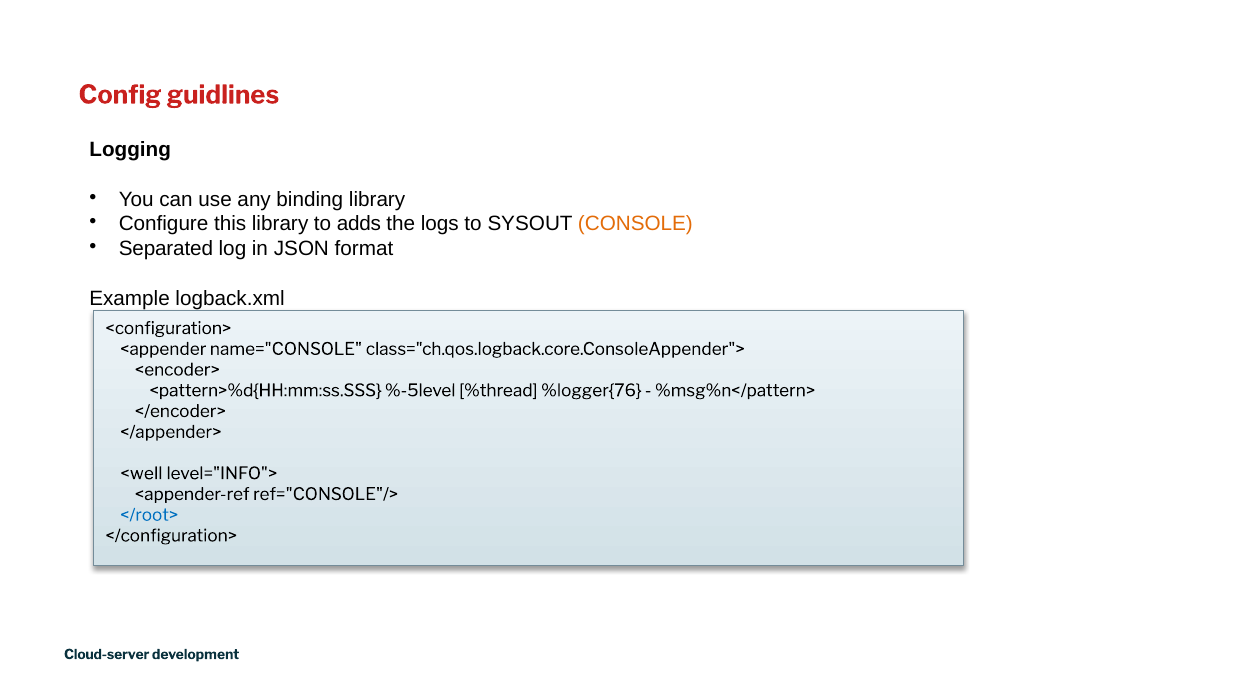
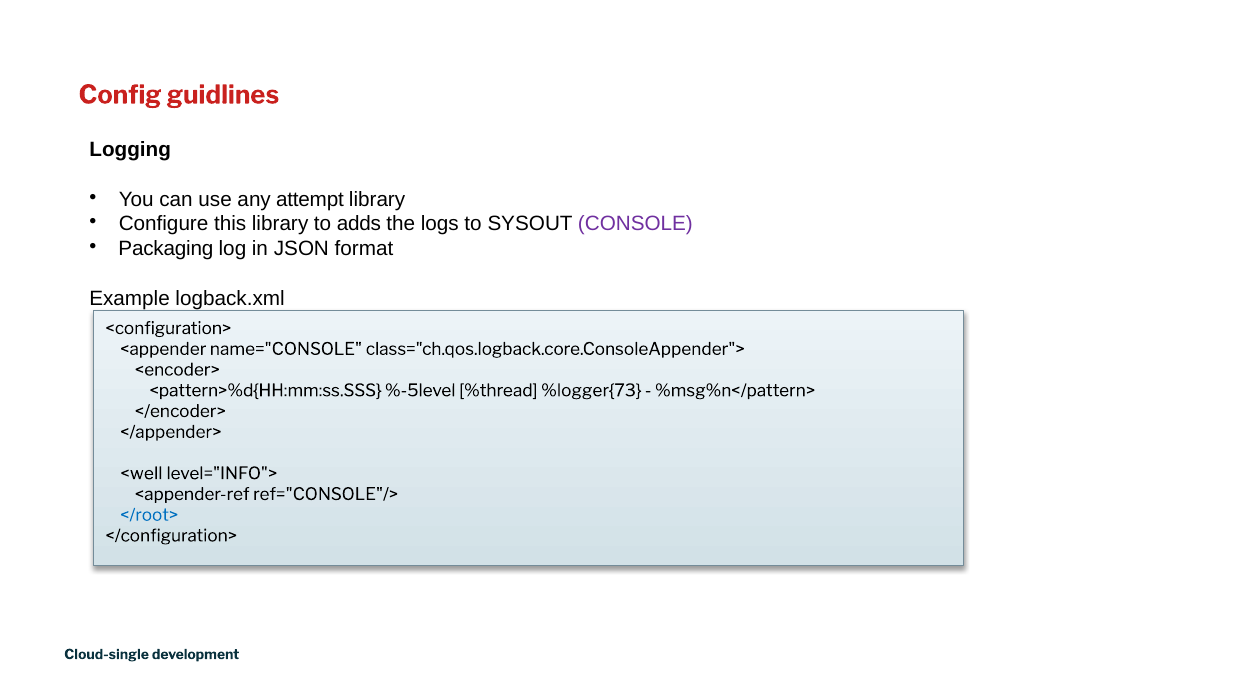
binding: binding -> attempt
CONSOLE colour: orange -> purple
Separated: Separated -> Packaging
%logger{76: %logger{76 -> %logger{73
Cloud-server: Cloud-server -> Cloud-single
